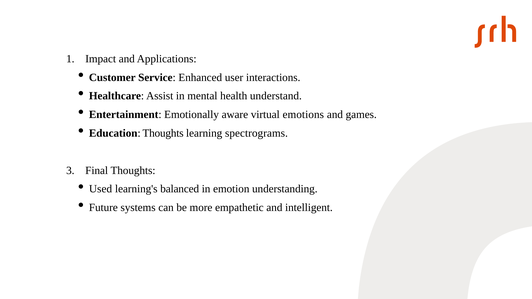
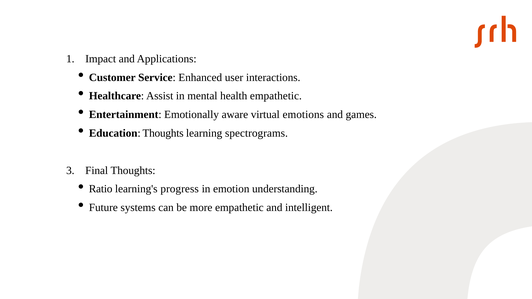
health understand: understand -> empathetic
Used: Used -> Ratio
balanced: balanced -> progress
